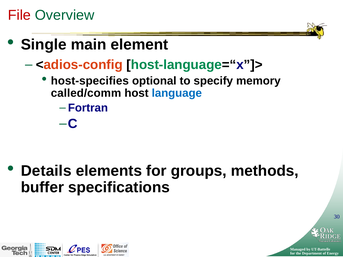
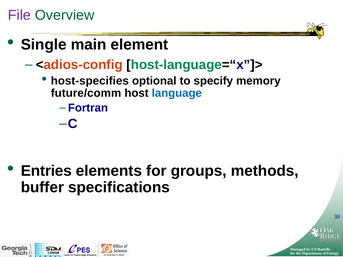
File colour: red -> purple
called/comm: called/comm -> future/comm
Details: Details -> Entries
